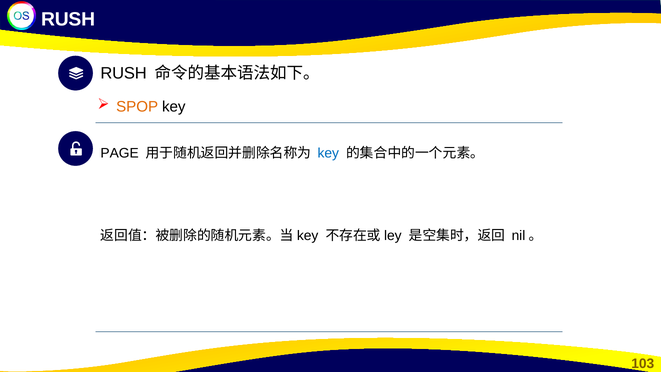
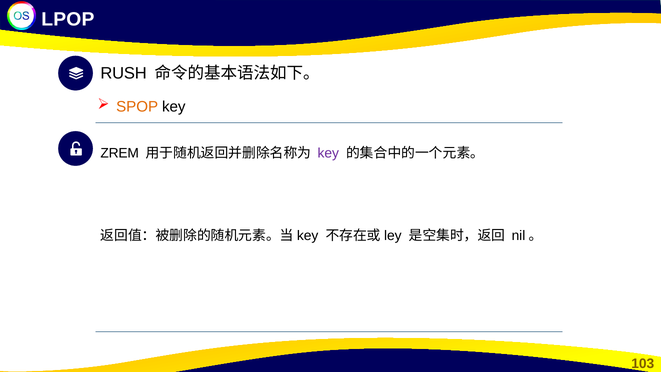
RUSH at (68, 20): RUSH -> LPOP
PAGE: PAGE -> ZREM
key at (328, 153) colour: blue -> purple
